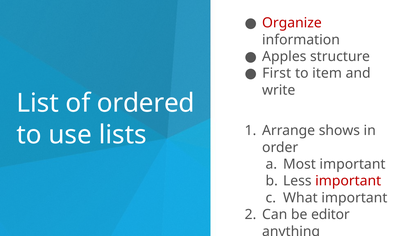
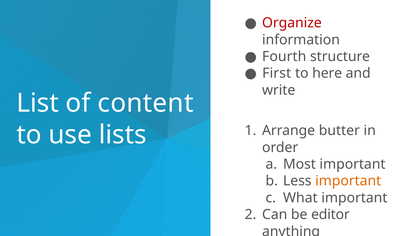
Apples: Apples -> Fourth
item: item -> here
ordered: ordered -> content
shows: shows -> butter
important at (348, 181) colour: red -> orange
